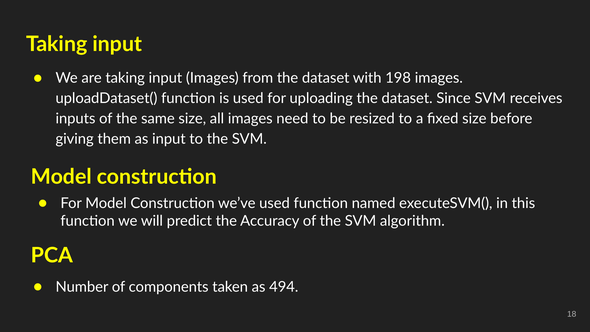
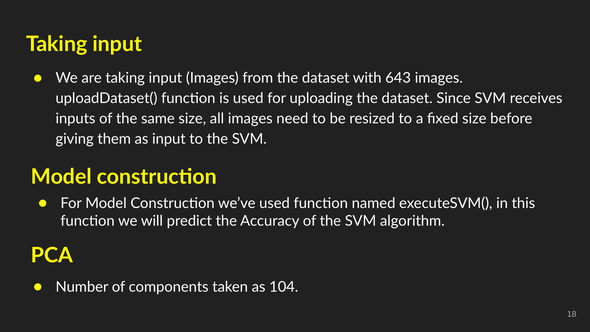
198: 198 -> 643
494: 494 -> 104
